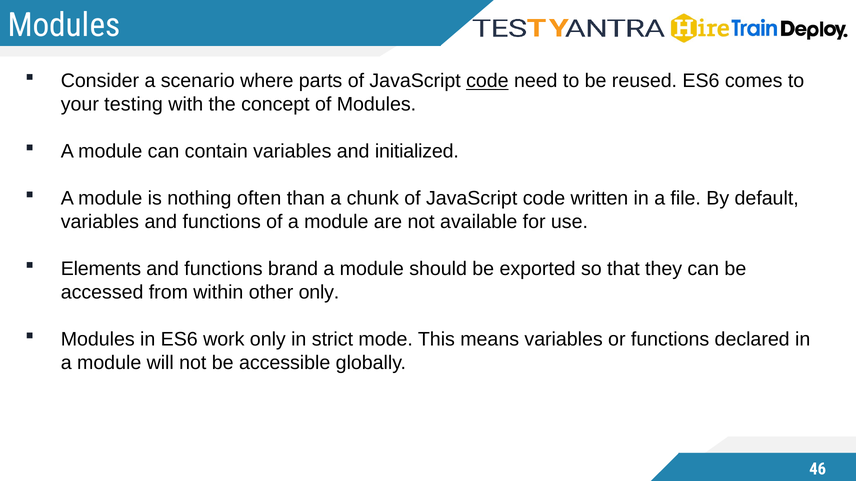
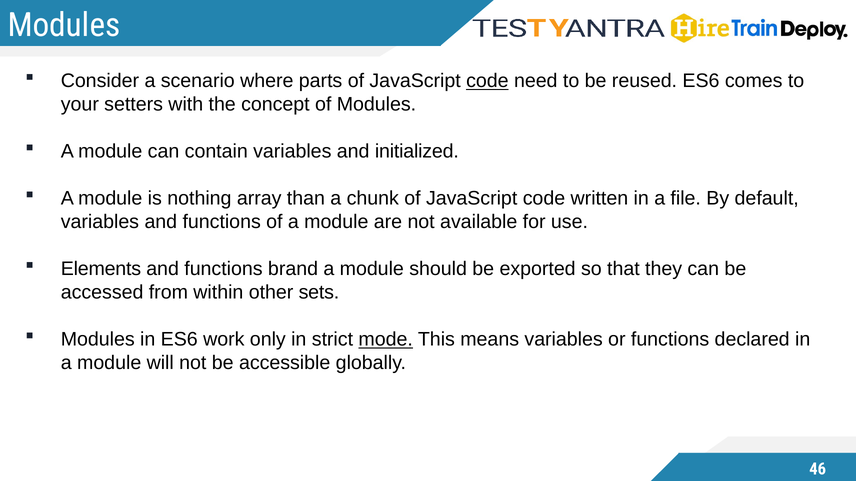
testing: testing -> setters
often: often -> array
other only: only -> sets
mode underline: none -> present
